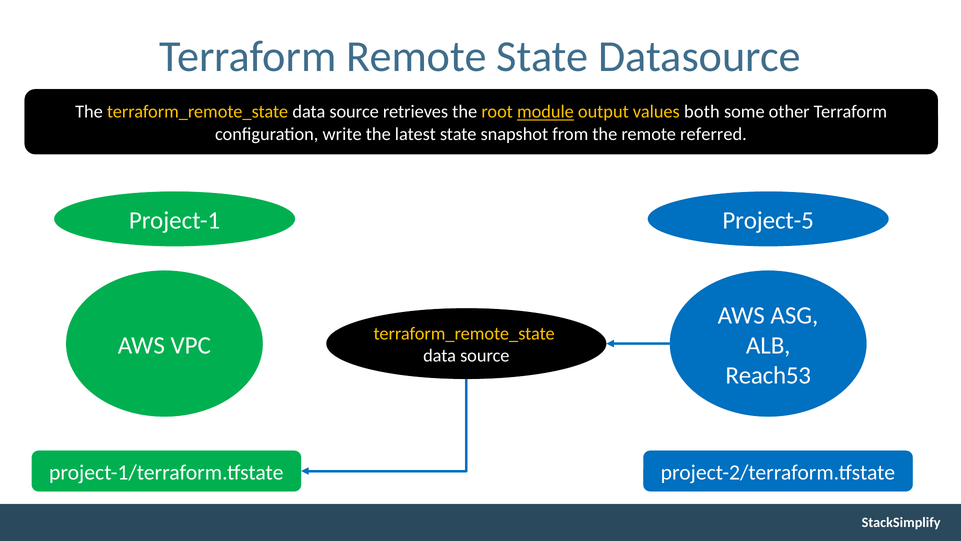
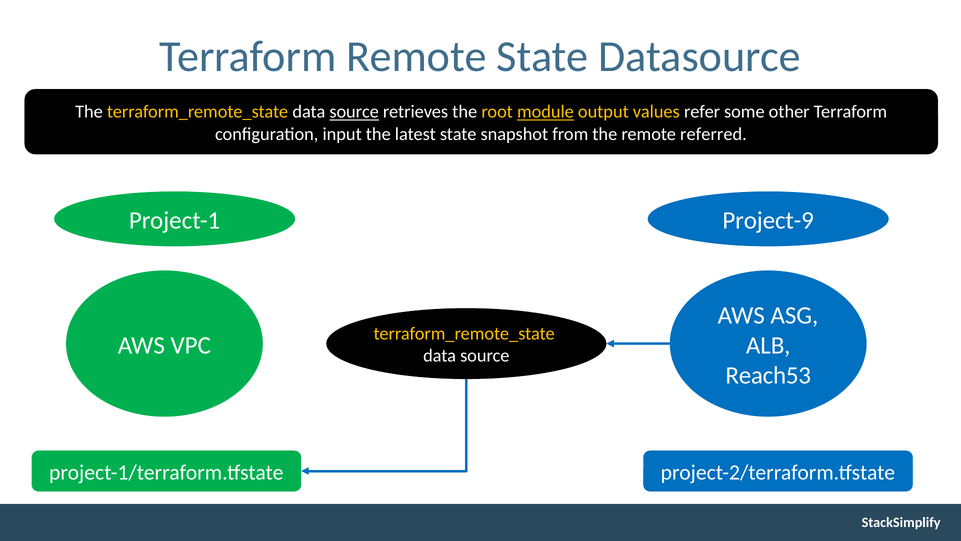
source at (354, 112) underline: none -> present
both: both -> refer
write: write -> input
Project-5: Project-5 -> Project-9
